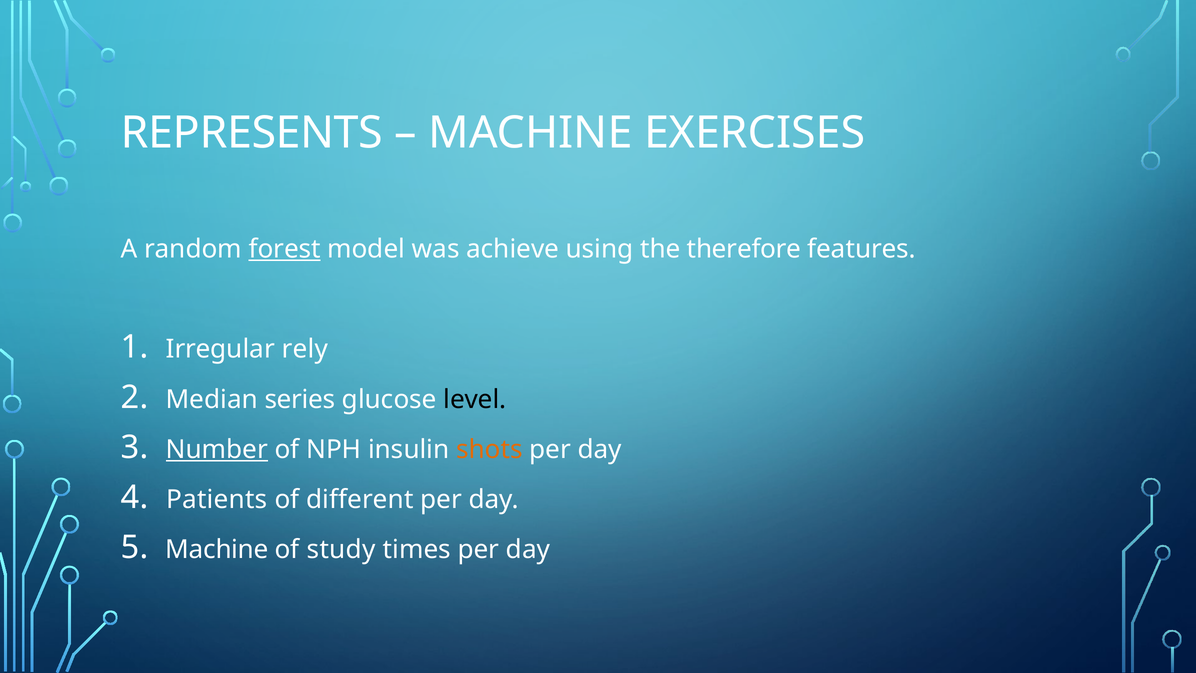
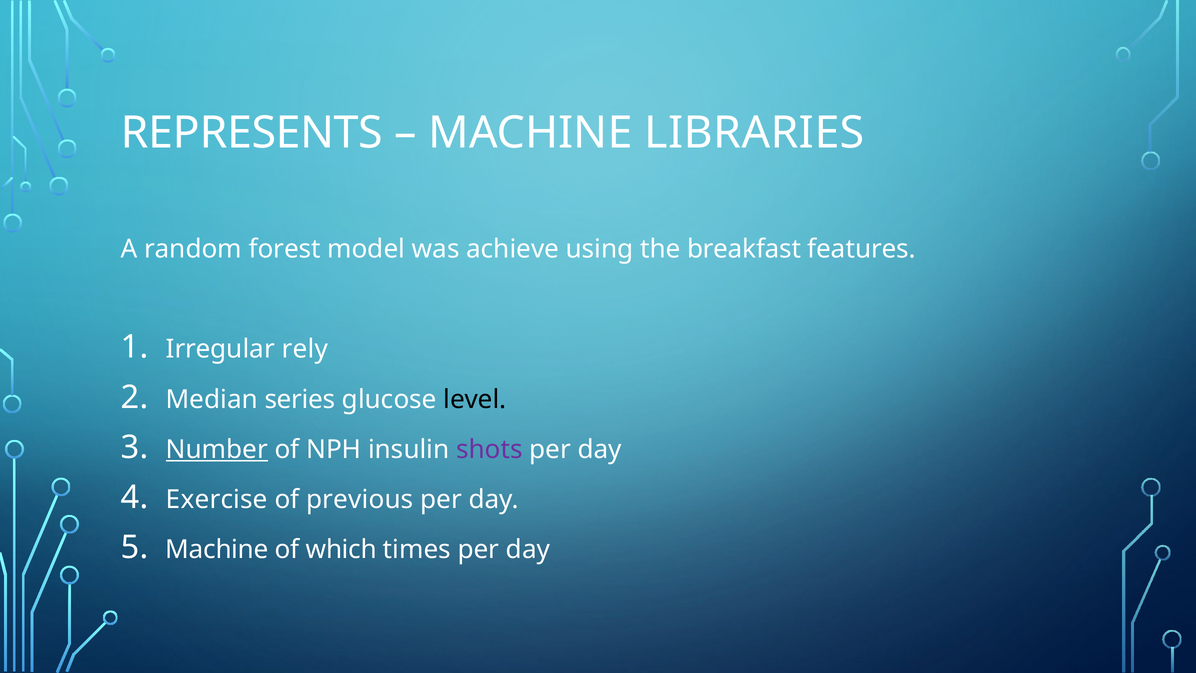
EXERCISES: EXERCISES -> LIBRARIES
forest underline: present -> none
therefore: therefore -> breakfast
shots colour: orange -> purple
Patients: Patients -> Exercise
different: different -> previous
study: study -> which
